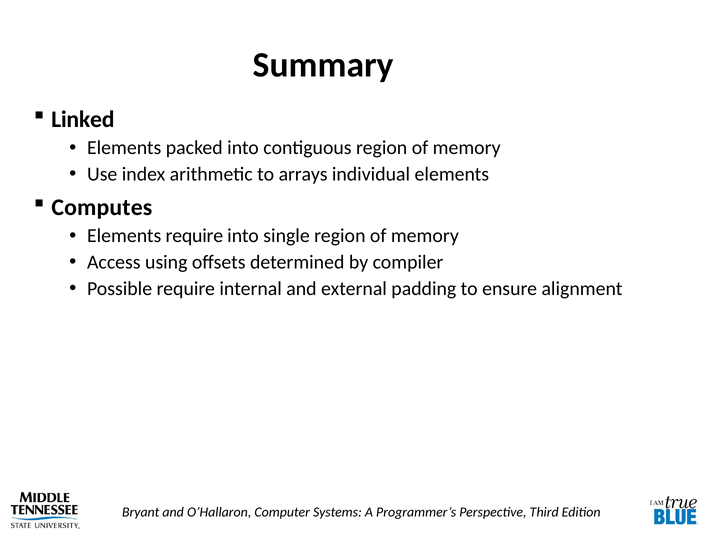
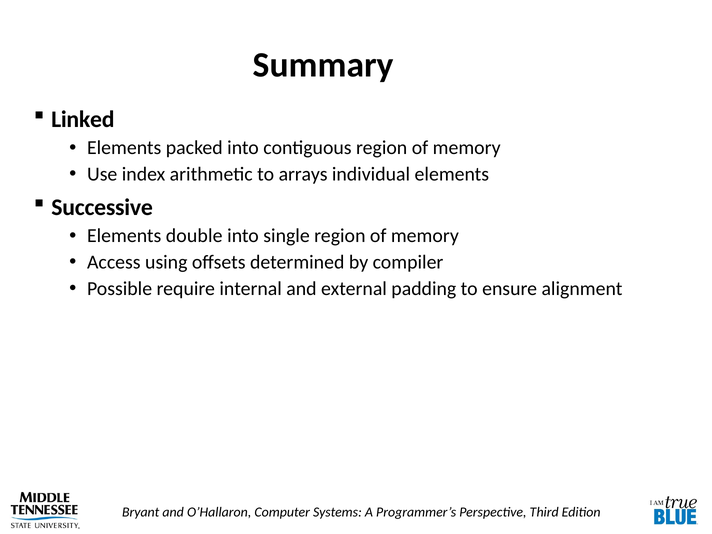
Computes: Computes -> Successive
Elements require: require -> double
